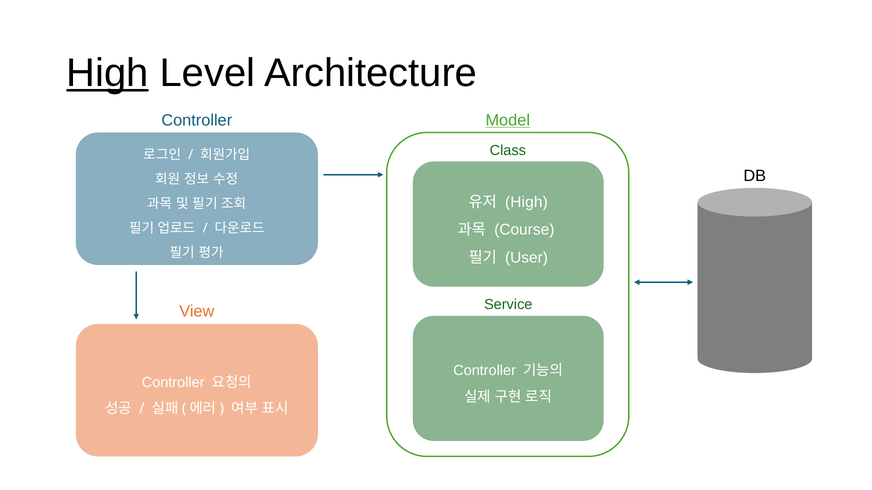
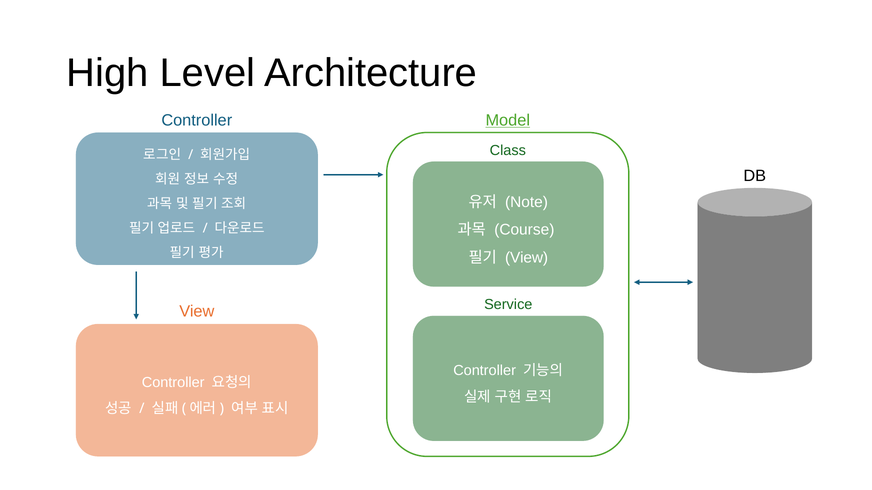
High at (108, 73) underline: present -> none
High at (526, 202): High -> Note
User at (526, 258): User -> View
